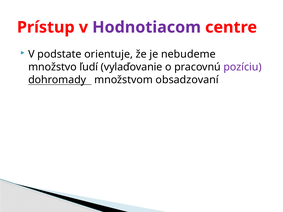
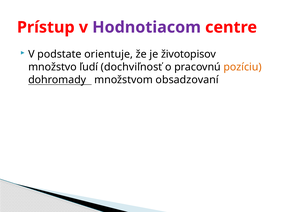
nebudeme: nebudeme -> životopisov
vylaďovanie: vylaďovanie -> dochviľnosť
pozíciu colour: purple -> orange
